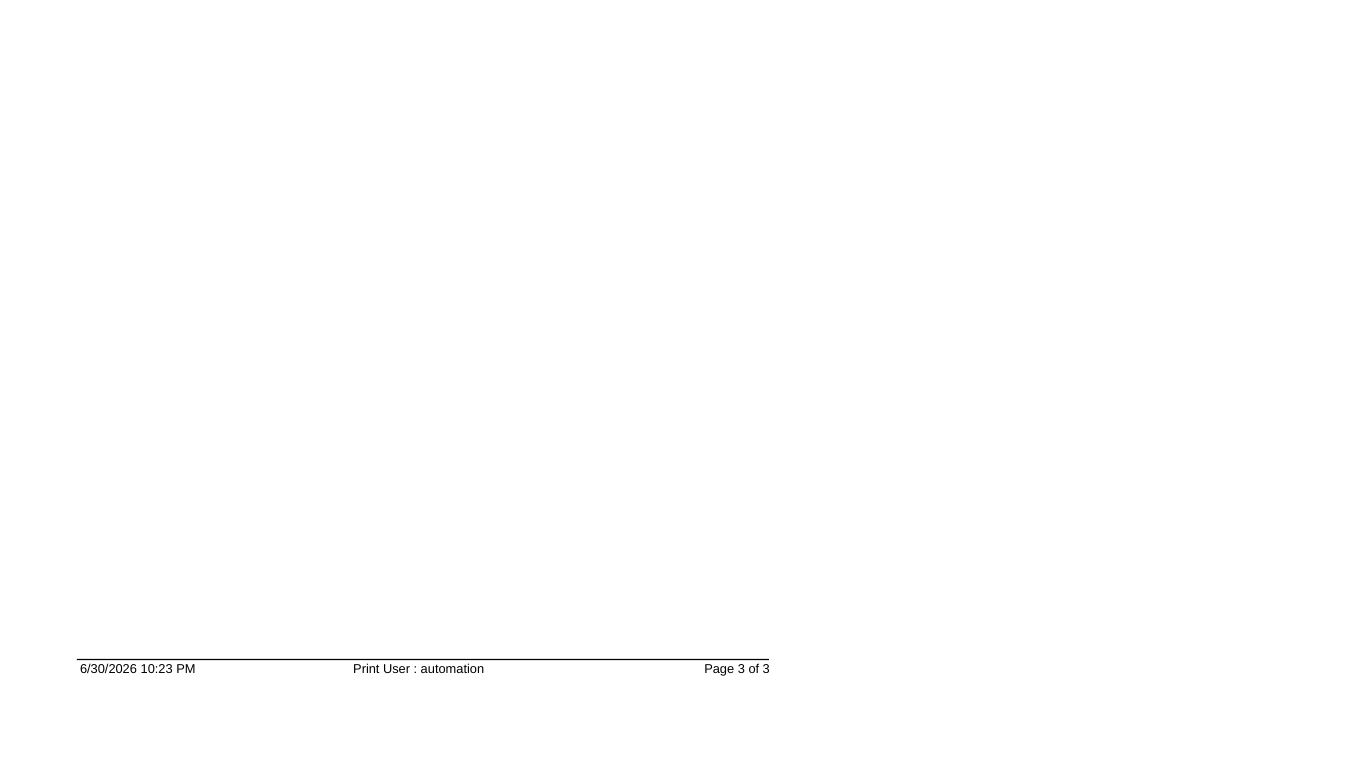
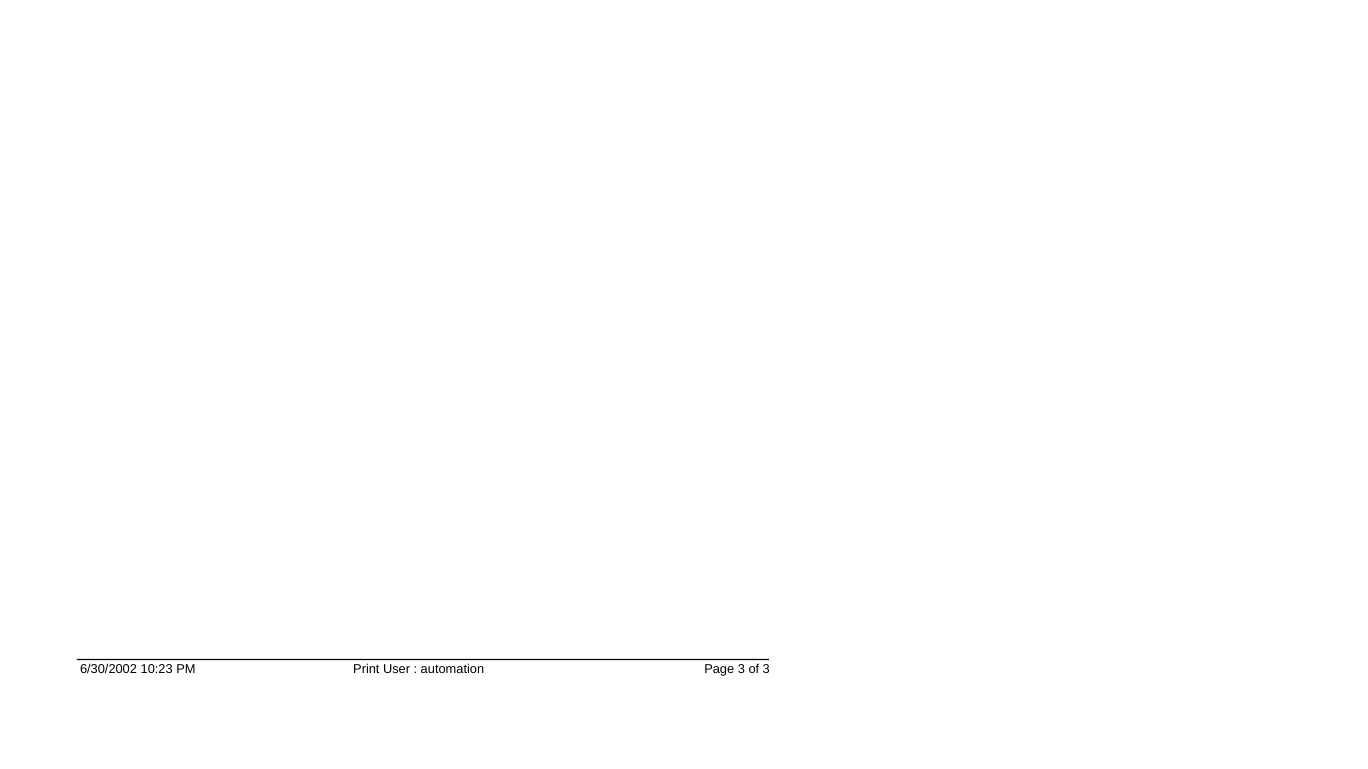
6/30/2026: 6/30/2026 -> 6/30/2002
